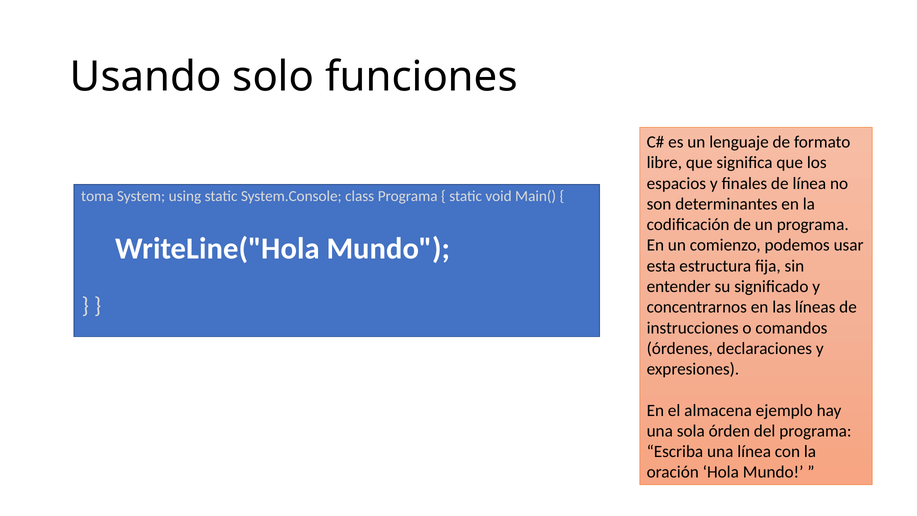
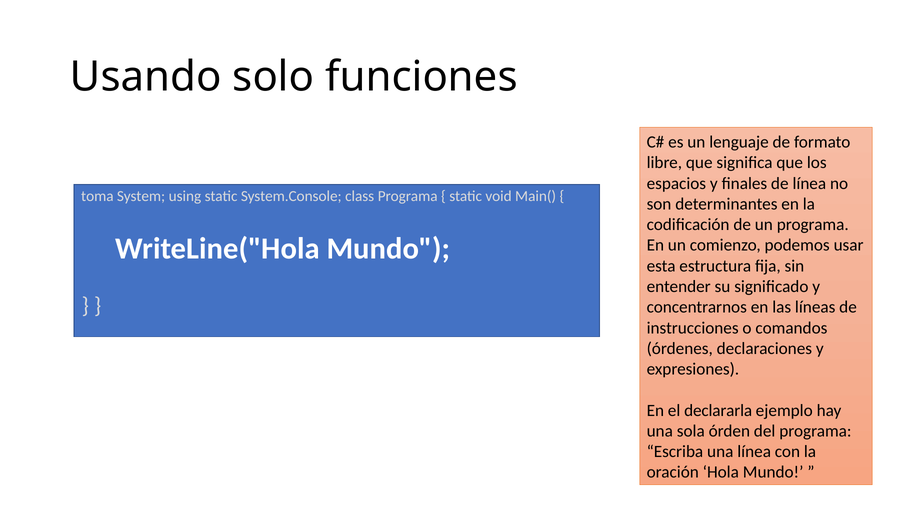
almacena: almacena -> declararla
